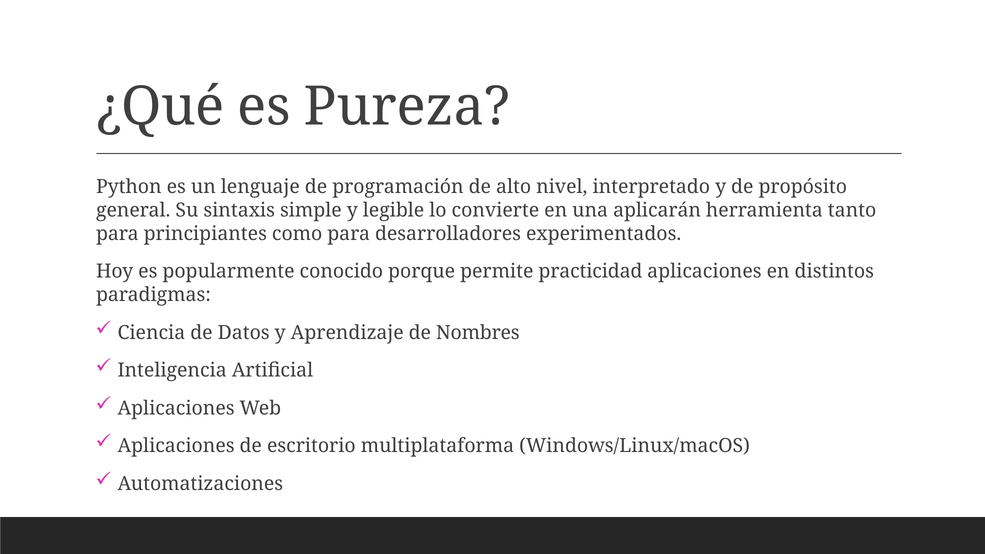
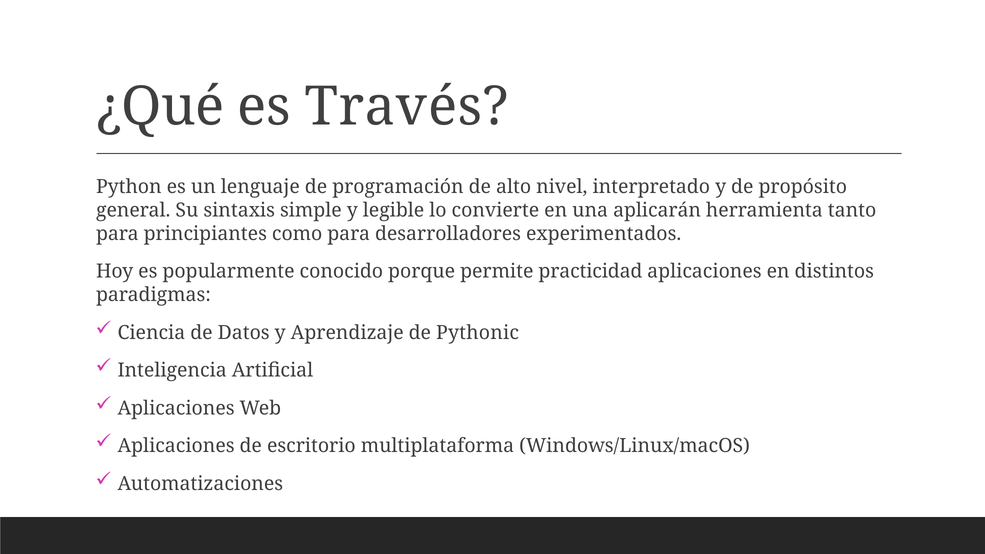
Pureza: Pureza -> Través
Nombres: Nombres -> Pythonic
